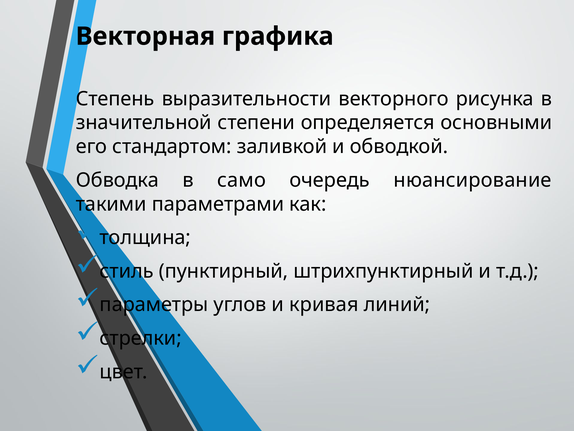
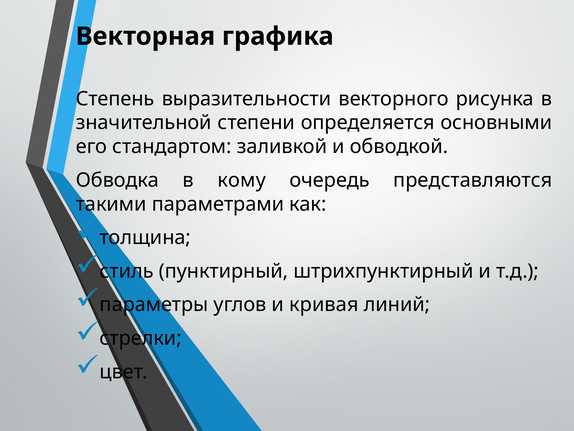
само: само -> кому
нюансирование: нюансирование -> представляются
